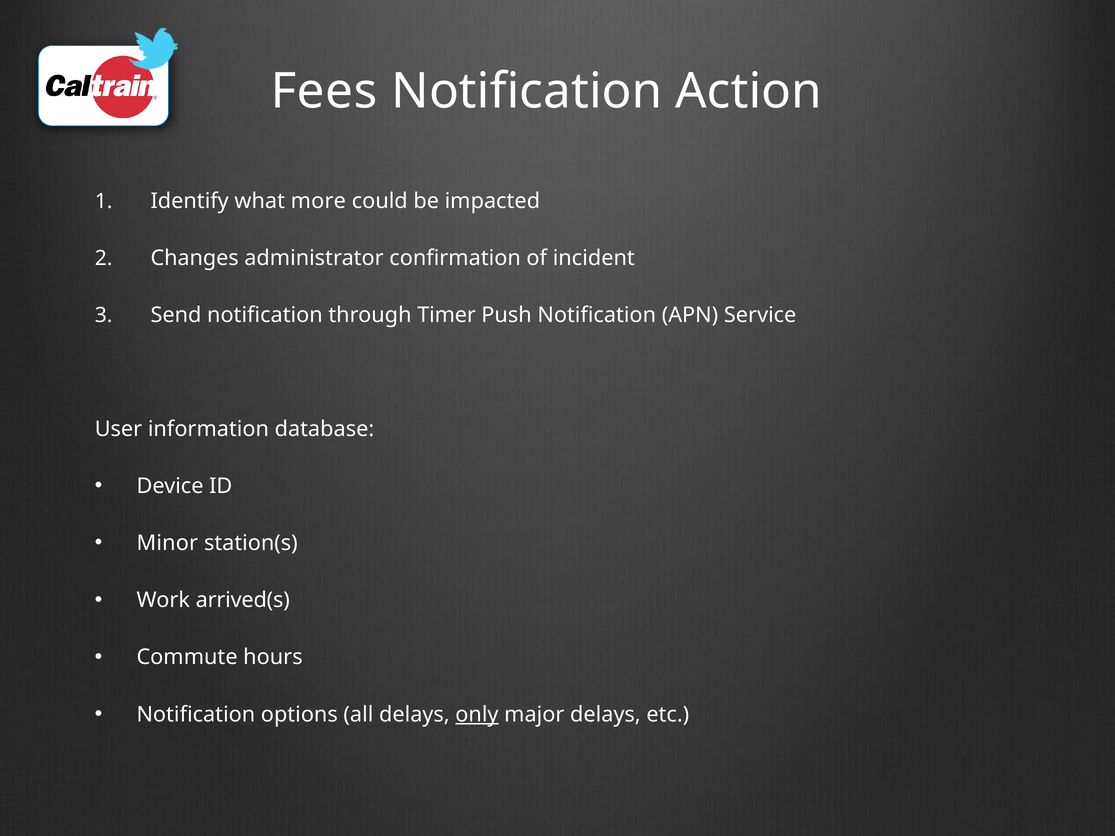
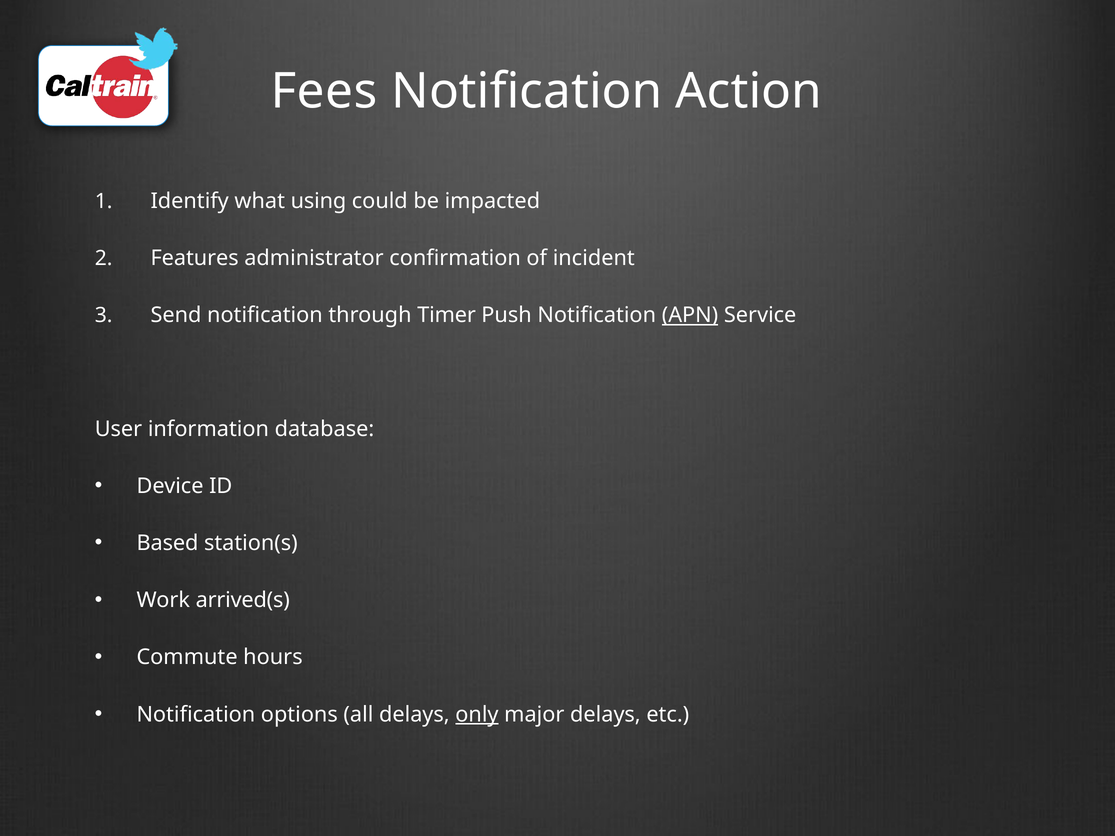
more: more -> using
Changes: Changes -> Features
APN underline: none -> present
Minor: Minor -> Based
